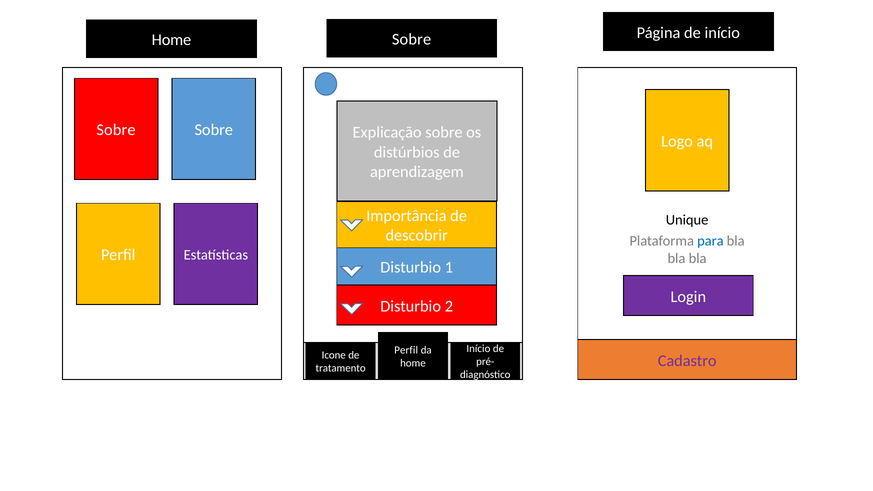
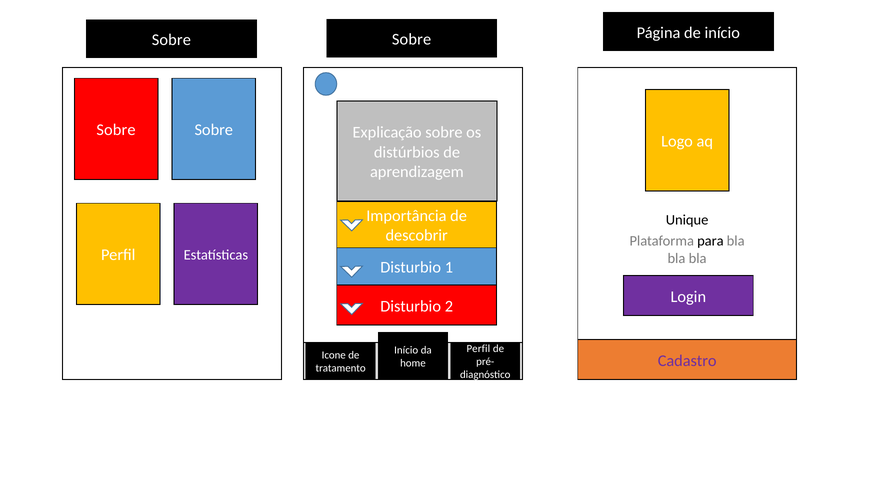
Home at (171, 40): Home -> Sobre
para colour: blue -> black
Início at (478, 349): Início -> Perfil
Perfil at (406, 350): Perfil -> Início
